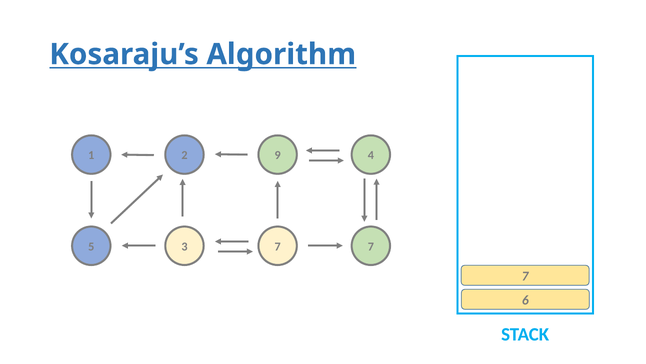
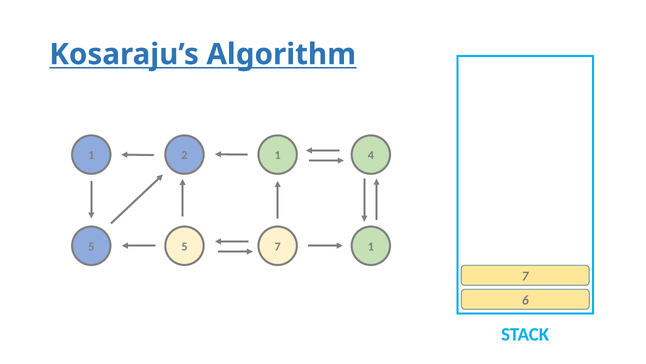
2 9: 9 -> 1
5 3: 3 -> 5
7 7: 7 -> 1
